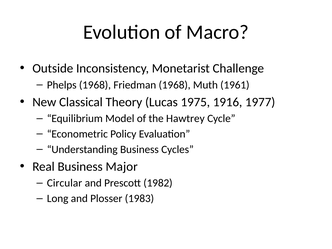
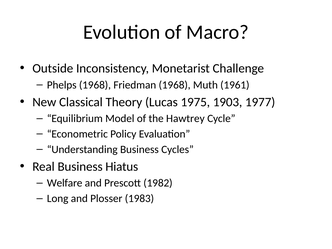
1916: 1916 -> 1903
Major: Major -> Hiatus
Circular: Circular -> Welfare
